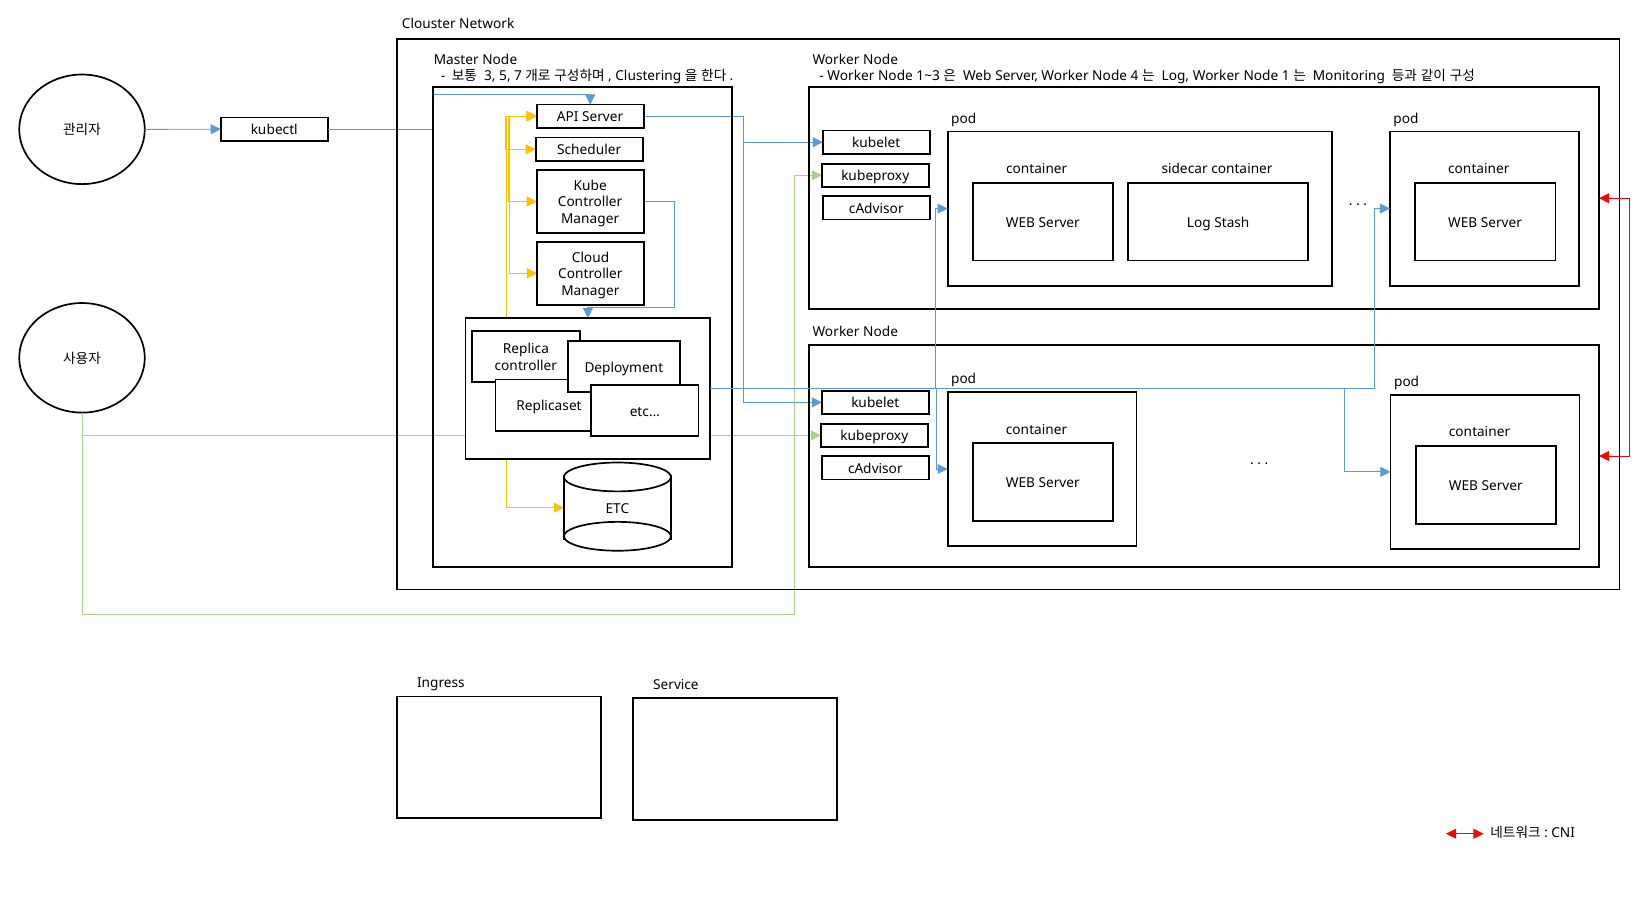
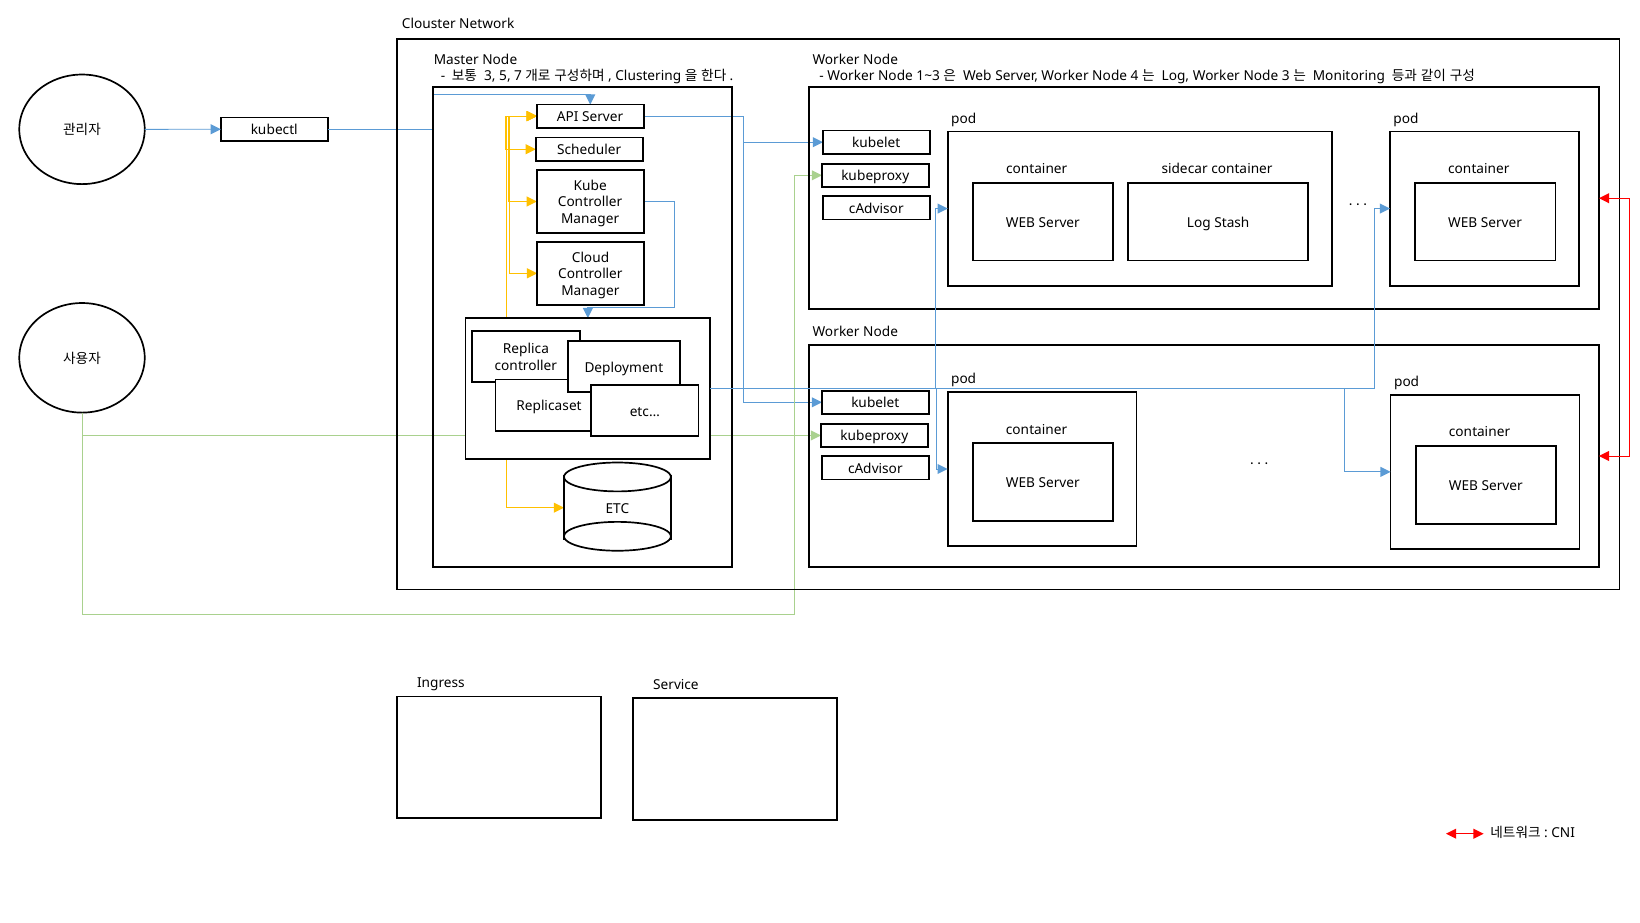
Node 1: 1 -> 3
